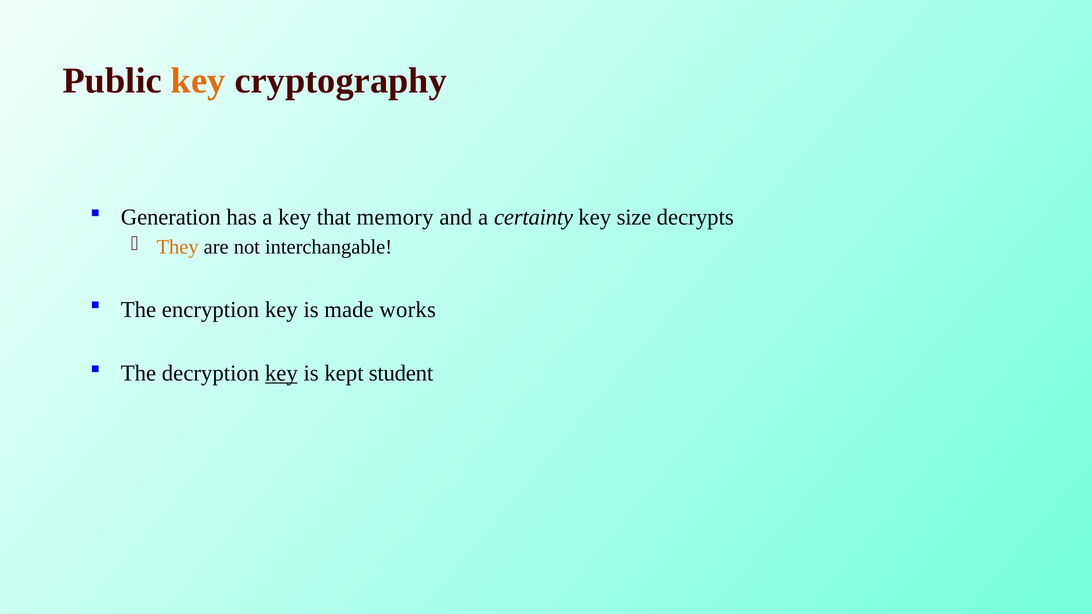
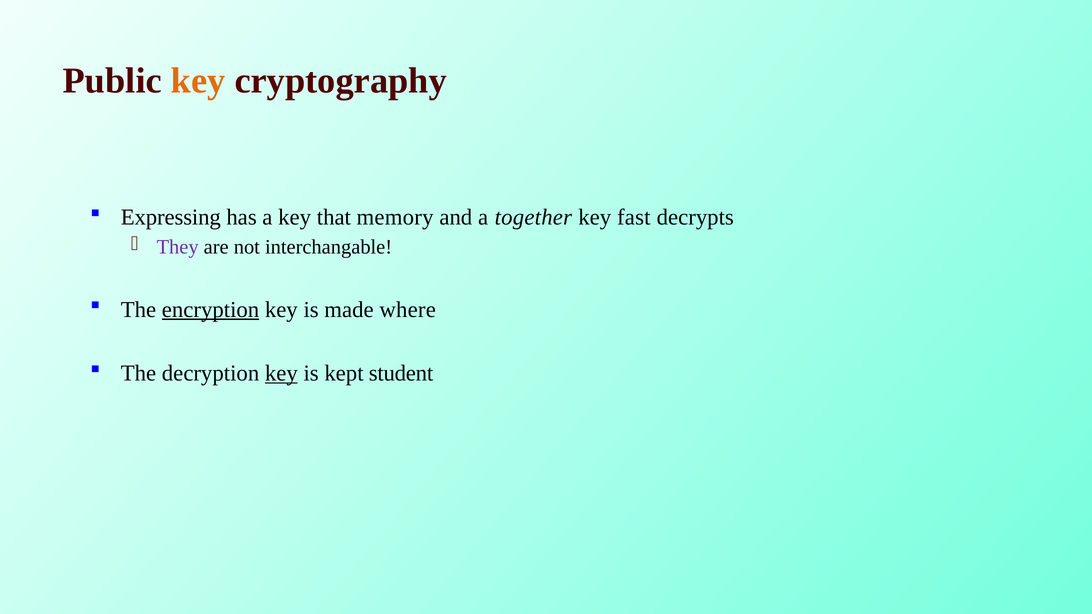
Generation: Generation -> Expressing
certainty: certainty -> together
size: size -> fast
They colour: orange -> purple
encryption underline: none -> present
works: works -> where
